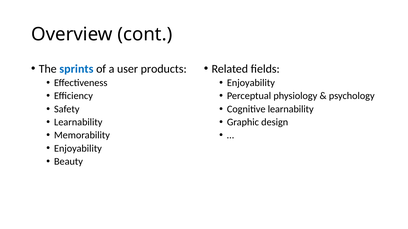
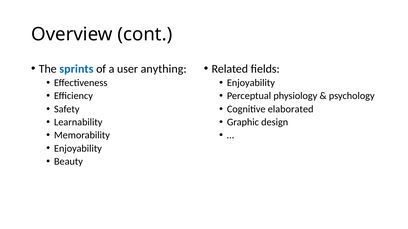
products: products -> anything
Cognitive learnability: learnability -> elaborated
